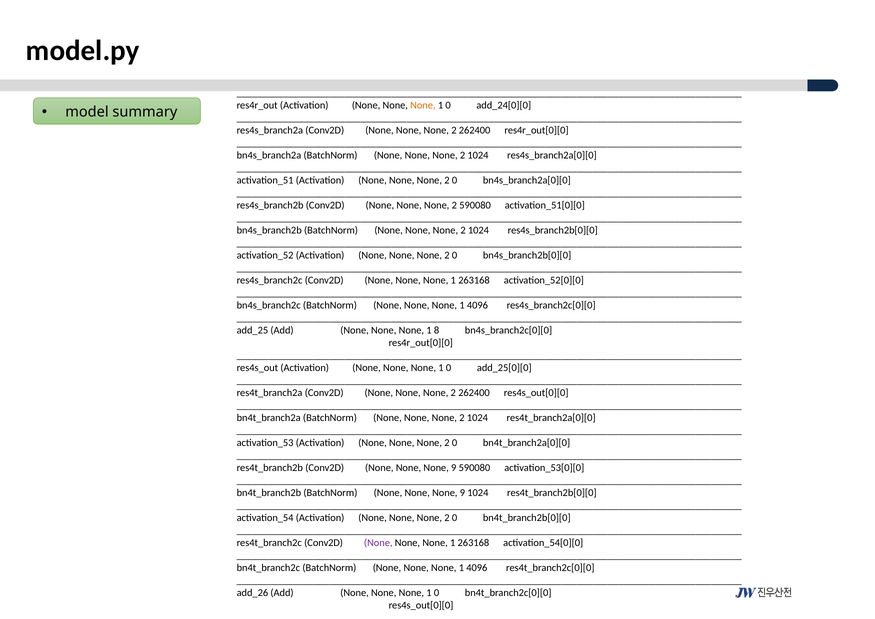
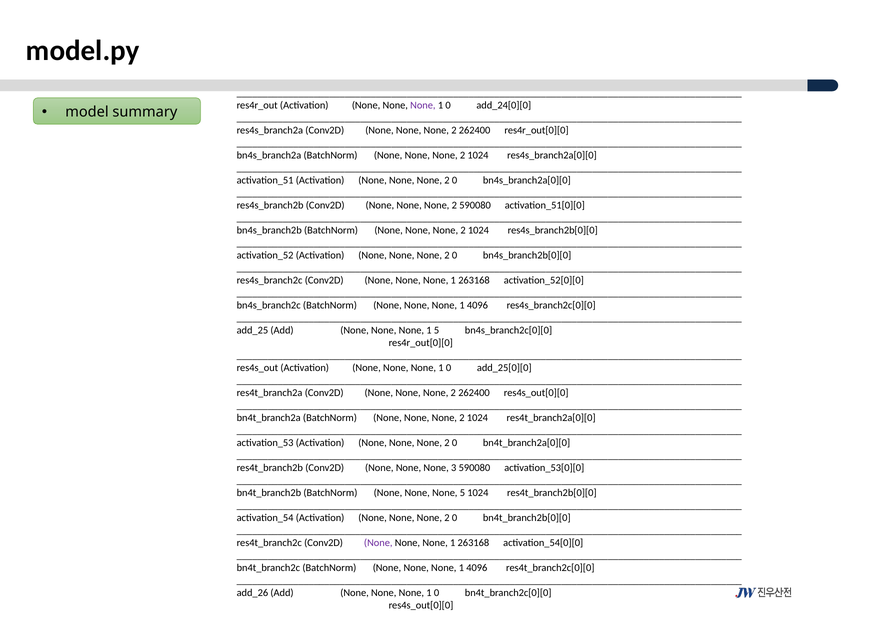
None at (423, 105) colour: orange -> purple
1 8: 8 -> 5
9 at (454, 468): 9 -> 3
9 at (462, 493): 9 -> 5
